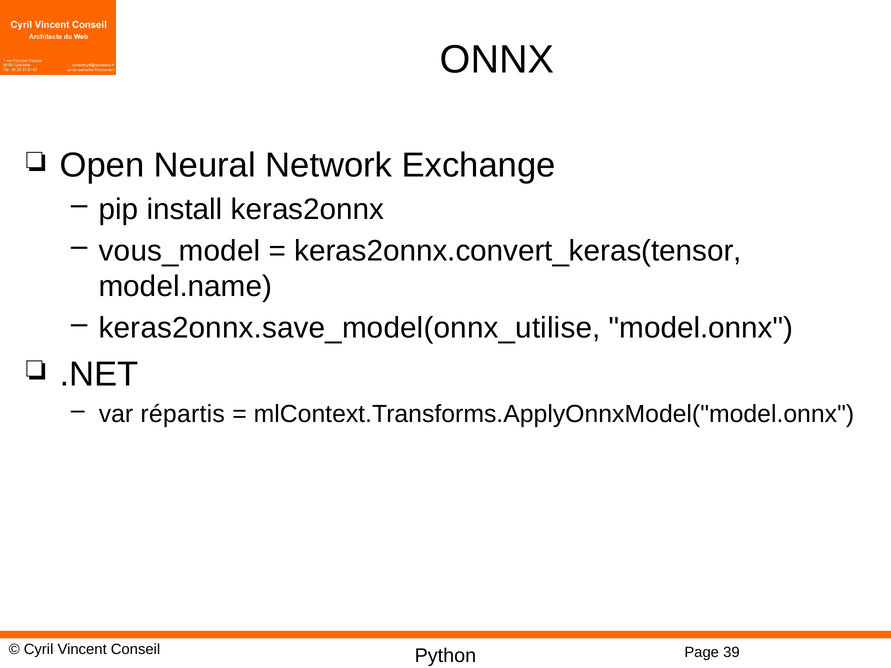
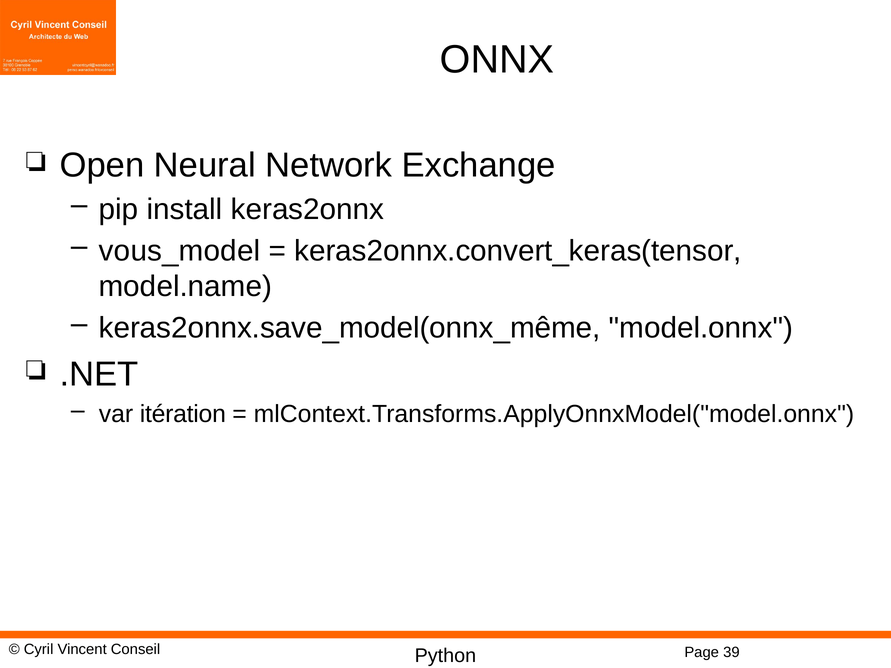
keras2onnx.save_model(onnx_utilise: keras2onnx.save_model(onnx_utilise -> keras2onnx.save_model(onnx_même
répartis: répartis -> itération
